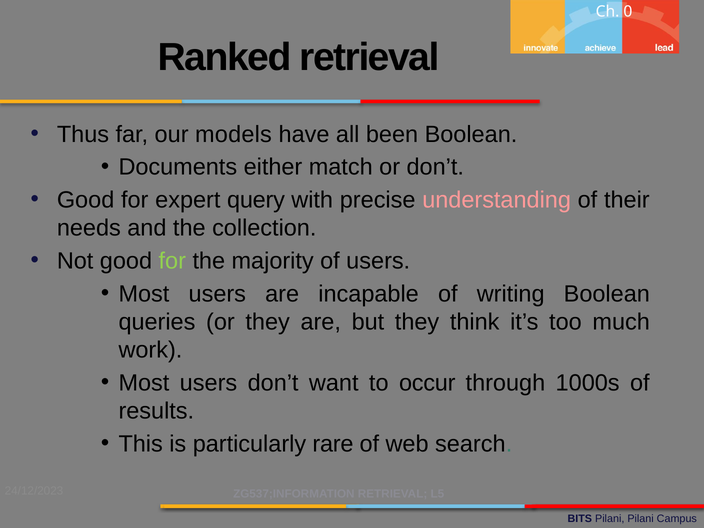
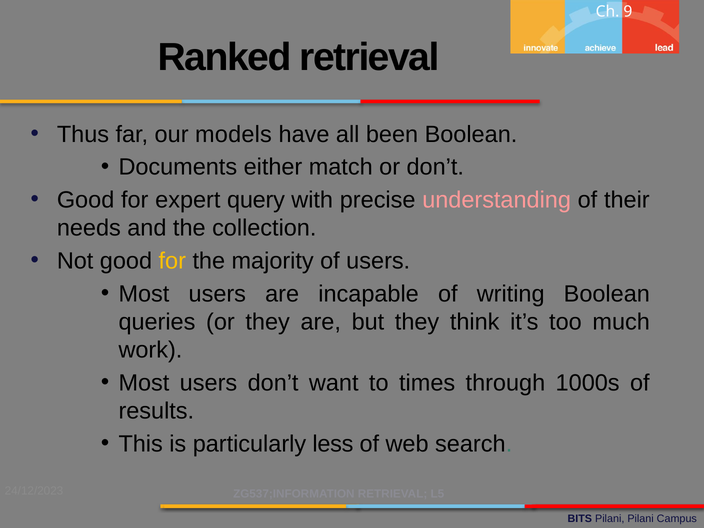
0: 0 -> 9
for at (172, 261) colour: light green -> yellow
occur: occur -> times
rare: rare -> less
